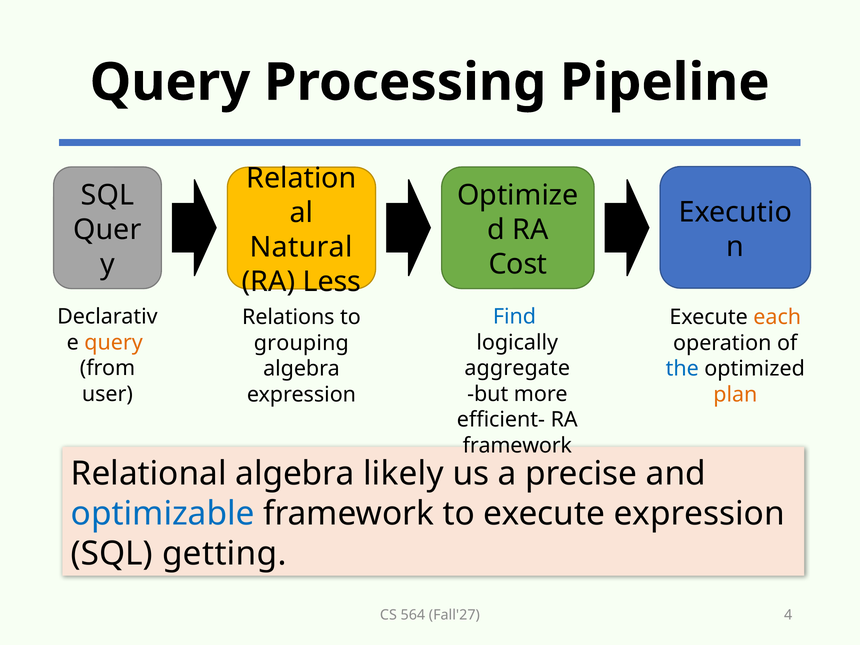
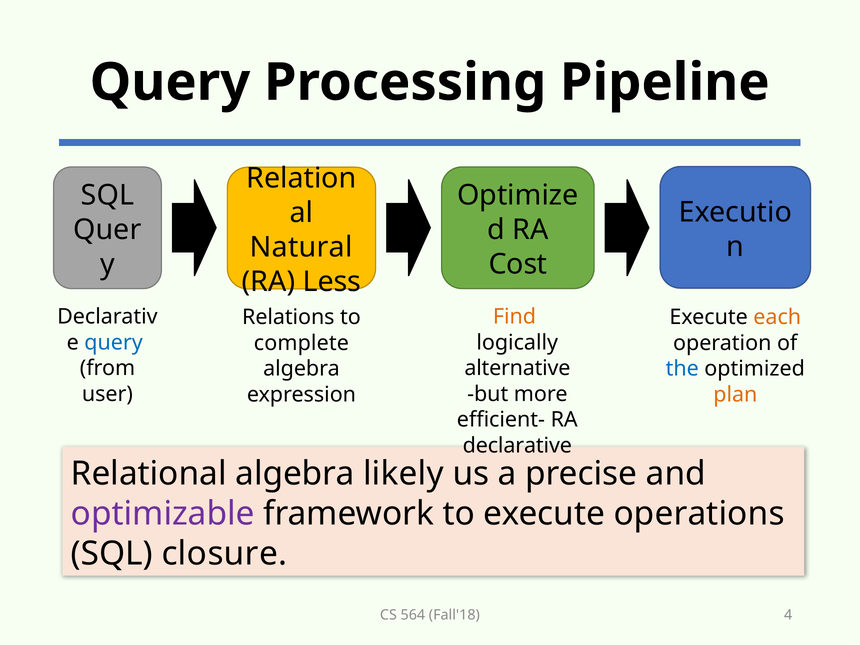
Find colour: blue -> orange
query at (114, 342) colour: orange -> blue
grouping: grouping -> complete
aggregate: aggregate -> alternative
framework at (517, 446): framework -> declarative
optimizable colour: blue -> purple
execute expression: expression -> operations
getting: getting -> closure
Fall'27: Fall'27 -> Fall'18
